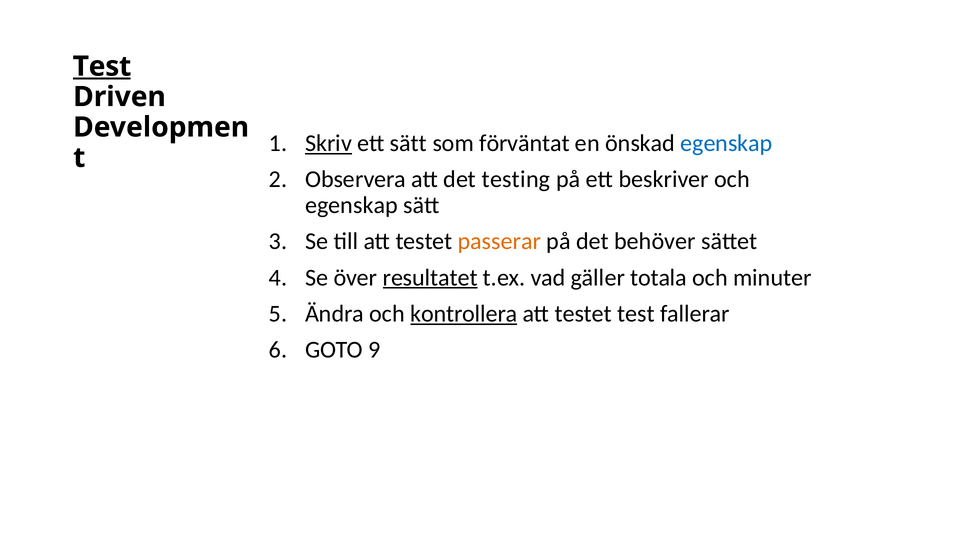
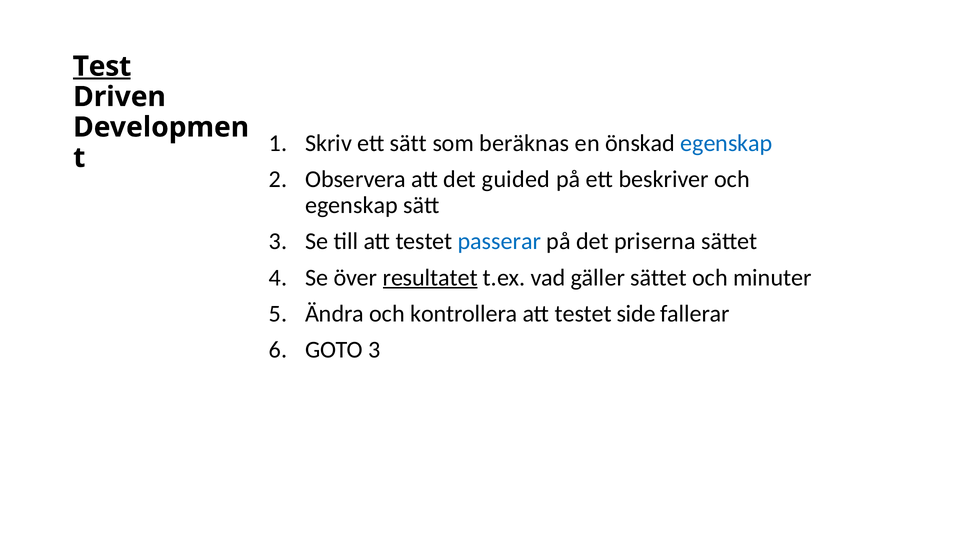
Skriv underline: present -> none
förväntat: förväntat -> beräknas
testing: testing -> guided
passerar colour: orange -> blue
behöver: behöver -> priserna
gäller totala: totala -> sättet
kontrollera underline: present -> none
testet test: test -> side
GOTO 9: 9 -> 3
